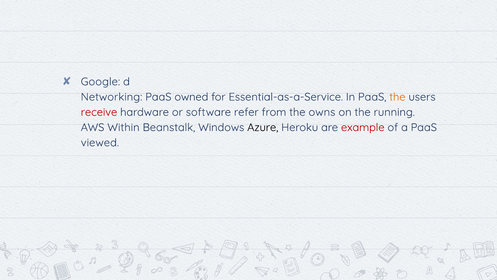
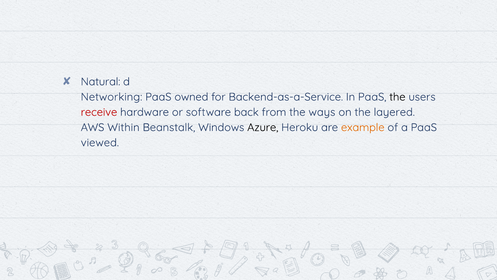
Google: Google -> Natural
Essential-as-a-Service: Essential-as-a-Service -> Backend-as-a-Service
the at (397, 97) colour: orange -> black
refer: refer -> back
owns: owns -> ways
running: running -> layered
example colour: red -> orange
